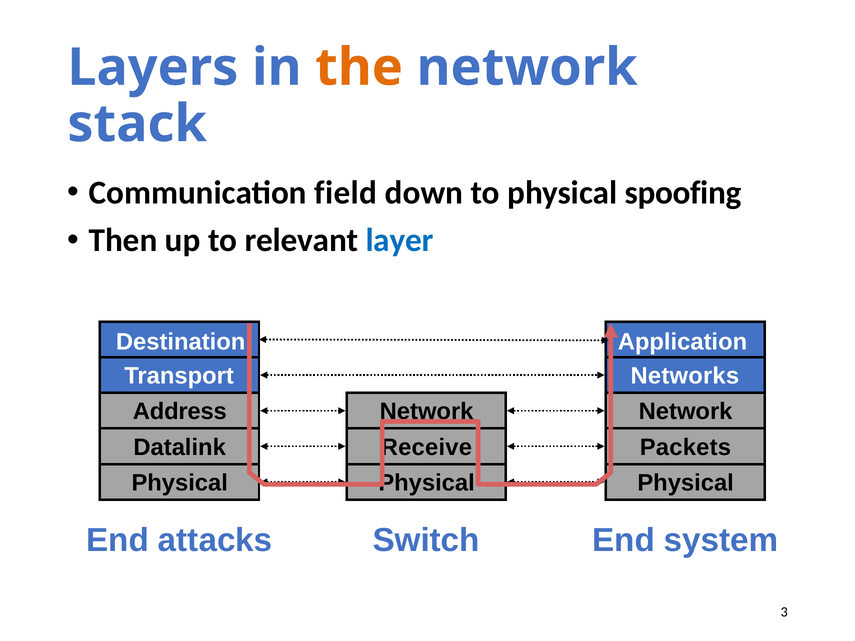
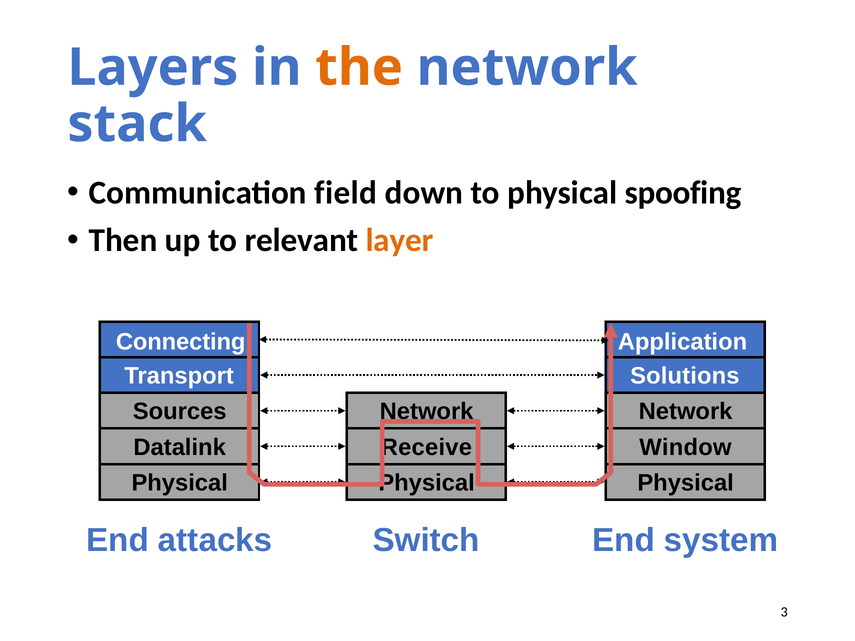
layer colour: blue -> orange
Destination: Destination -> Connecting
Networks: Networks -> Solutions
Address: Address -> Sources
Packets: Packets -> Window
